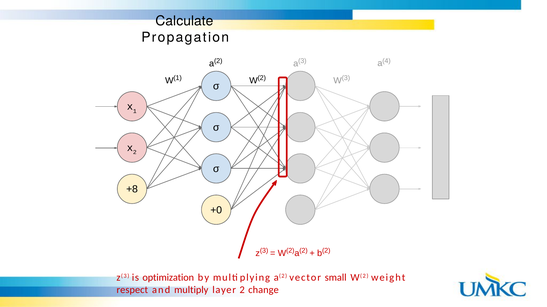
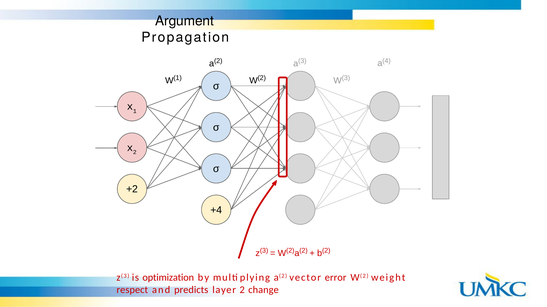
Calculate: Calculate -> Argument
+8: +8 -> +2
+0: +0 -> +4
small: small -> error
multiply: multiply -> predicts
